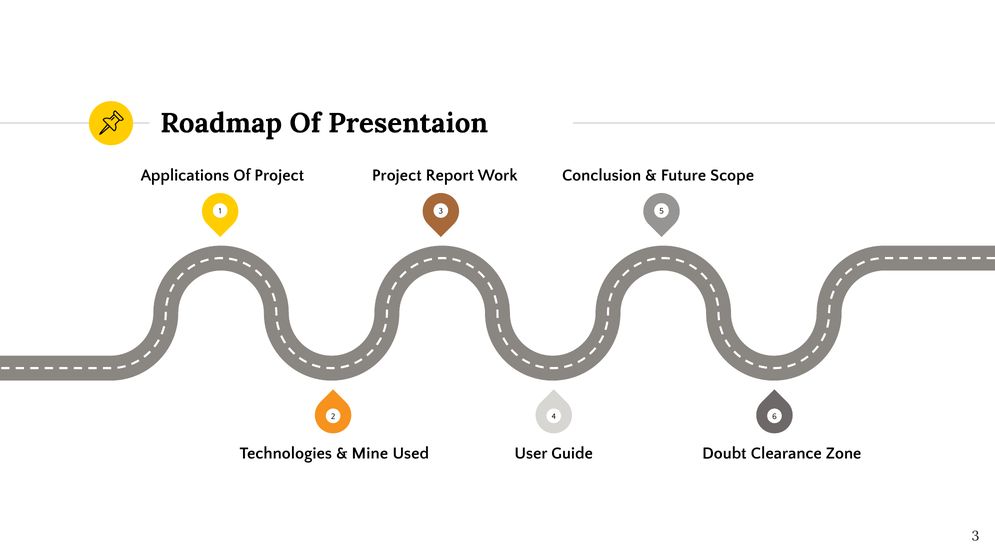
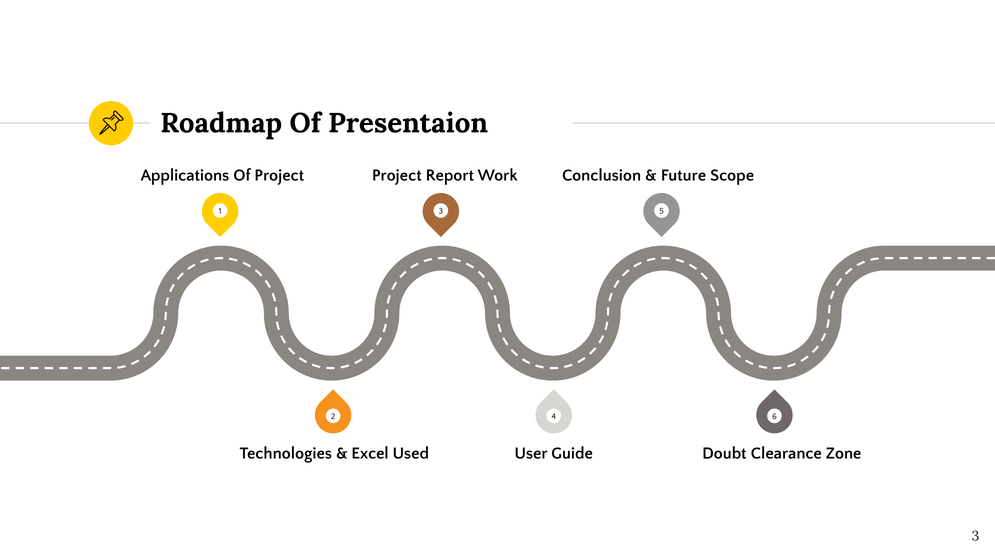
Mine: Mine -> Excel
